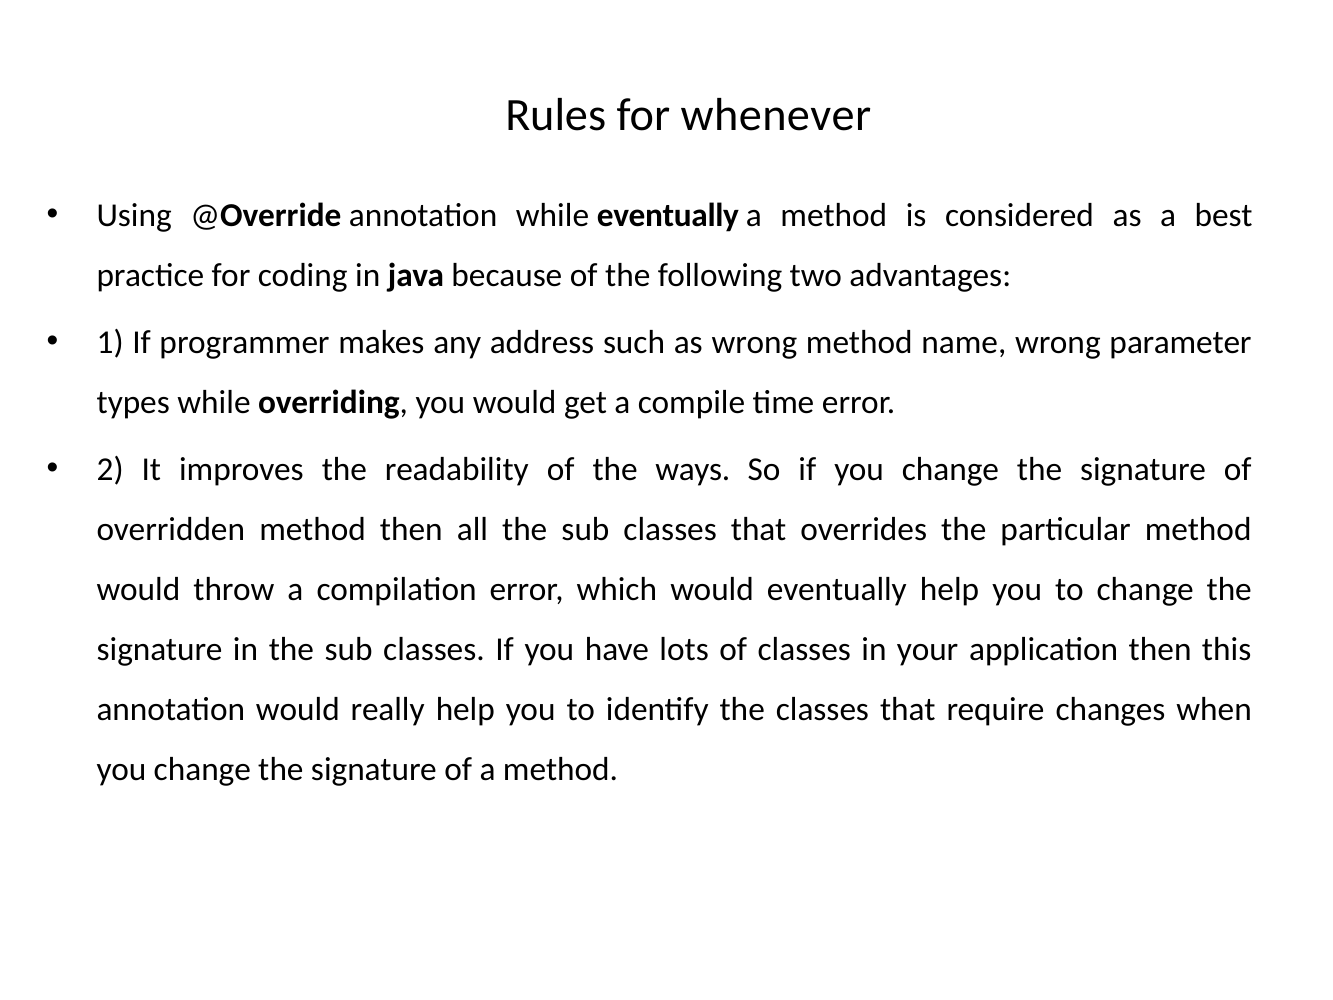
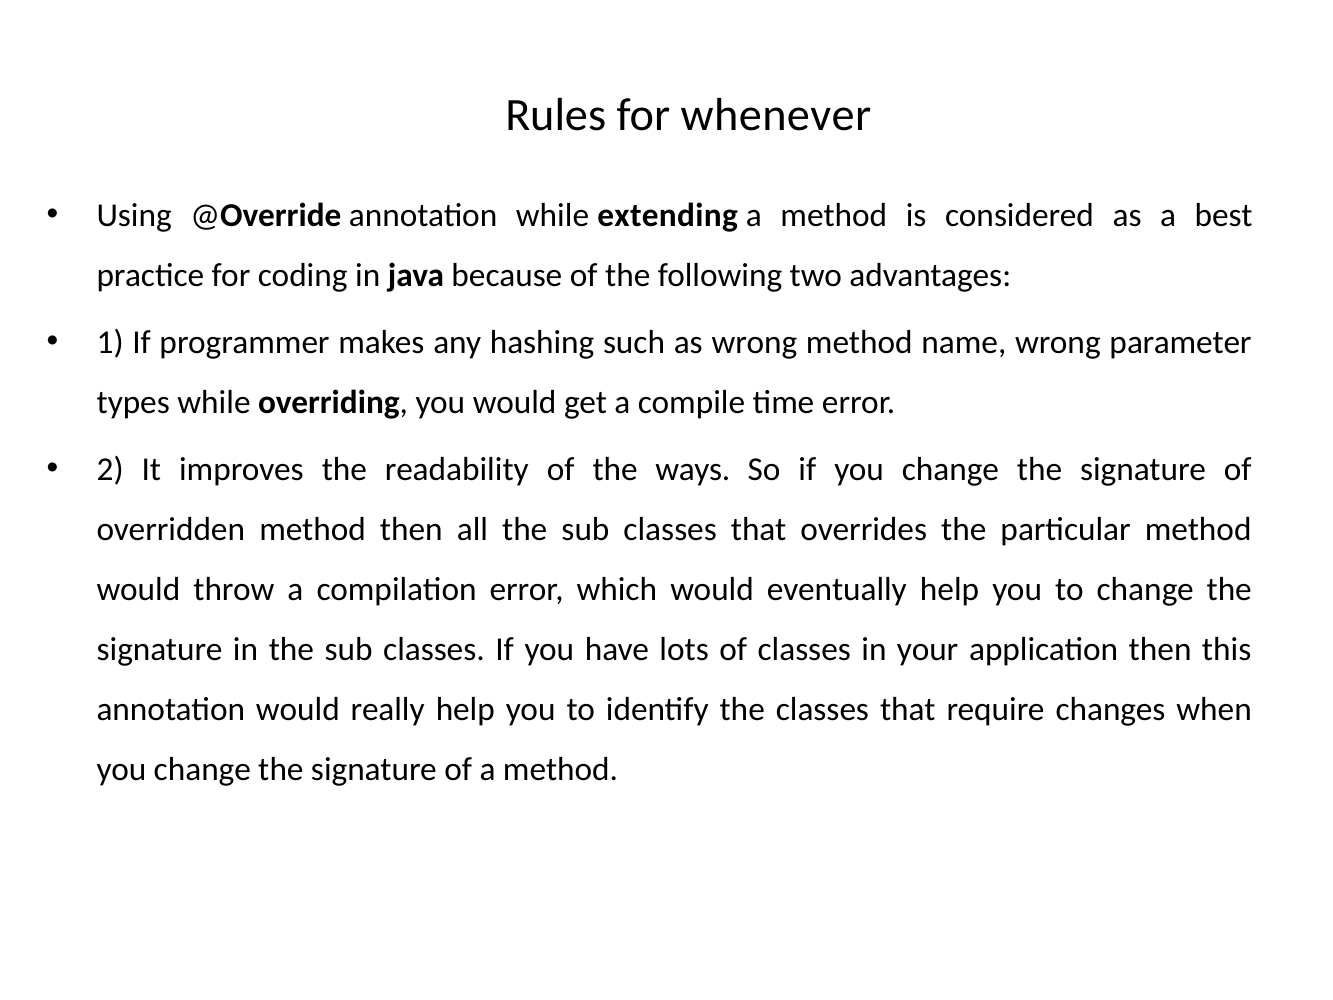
while eventually: eventually -> extending
address: address -> hashing
